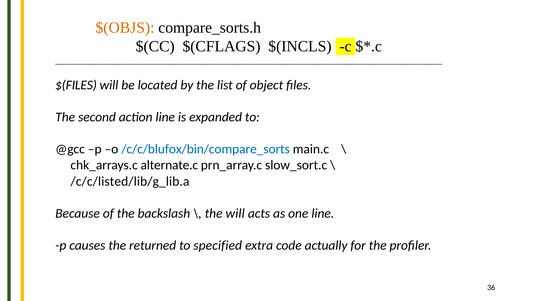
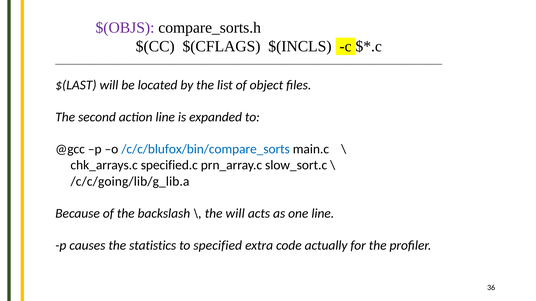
$(OBJS colour: orange -> purple
$(FILES: $(FILES -> $(LAST
alternate.c: alternate.c -> specified.c
/c/c/listed/lib/g_lib.a: /c/c/listed/lib/g_lib.a -> /c/c/going/lib/g_lib.a
returned: returned -> statistics
